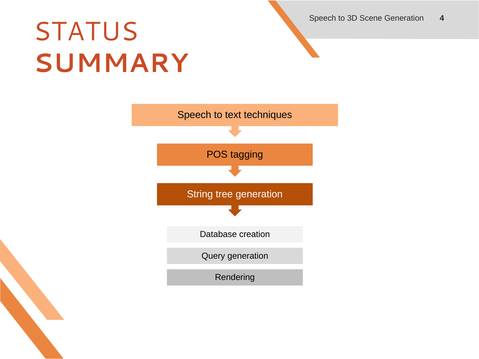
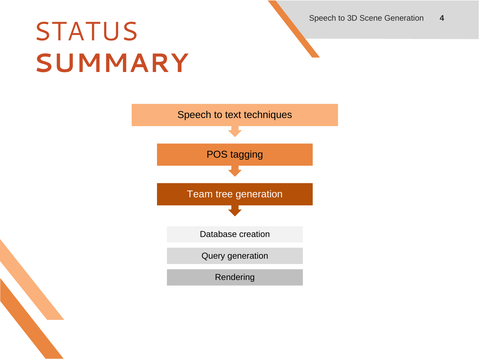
String: String -> Team
